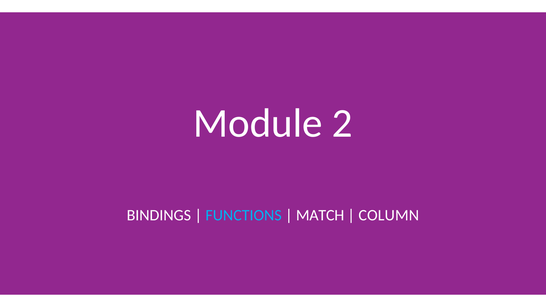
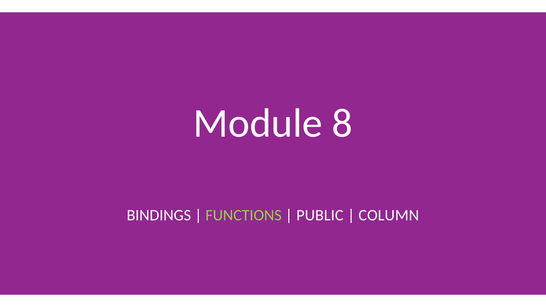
2: 2 -> 8
FUNCTIONS colour: light blue -> light green
MATCH: MATCH -> PUBLIC
